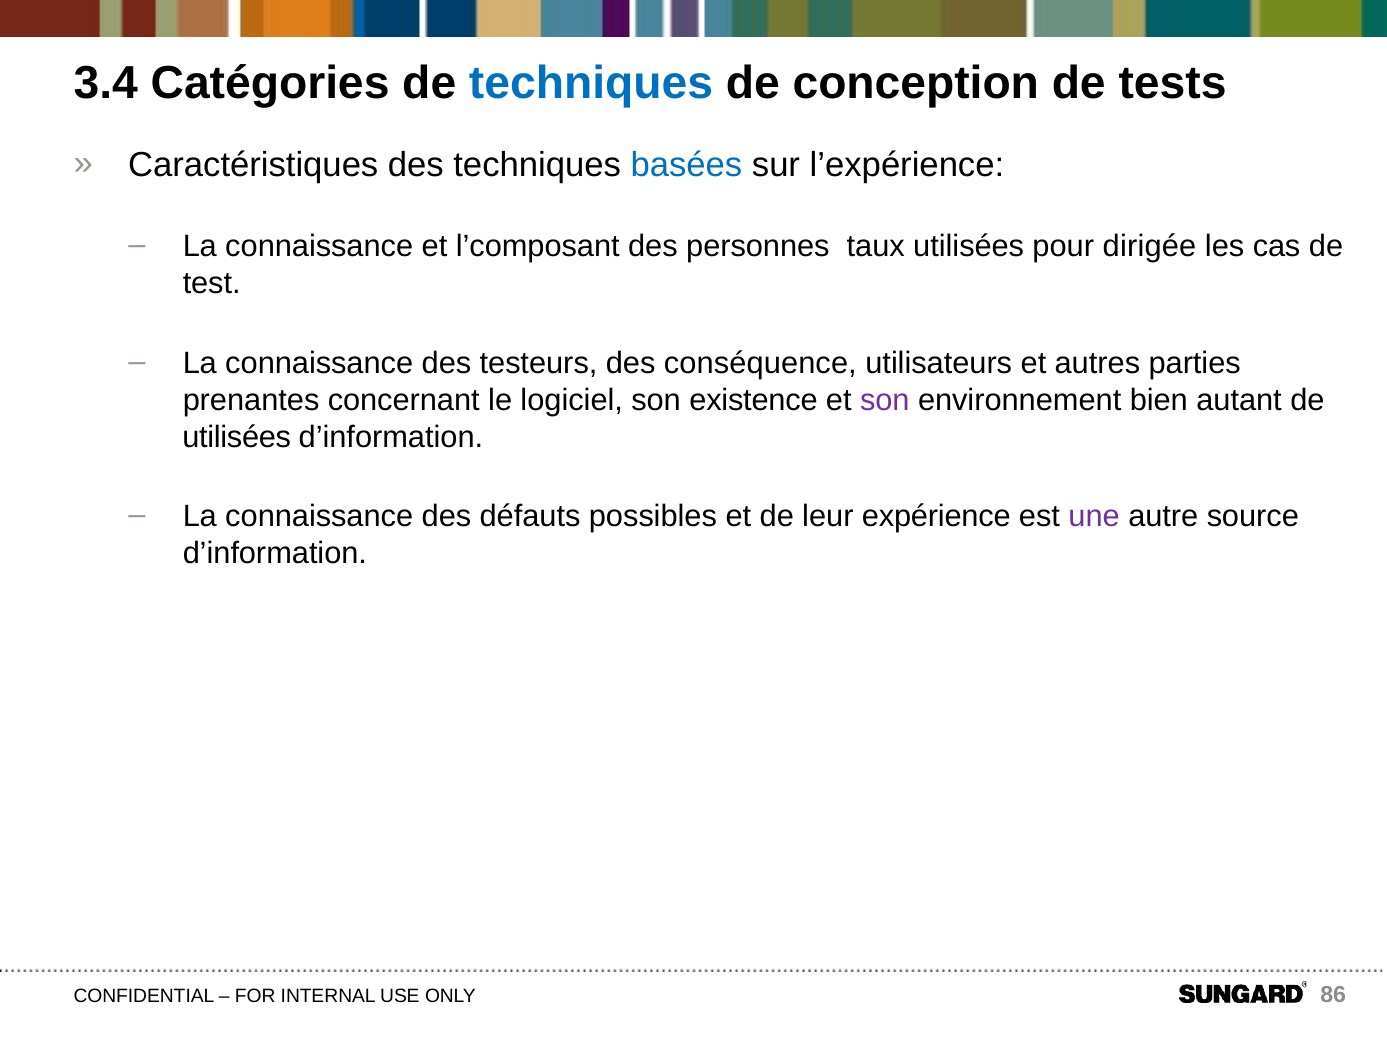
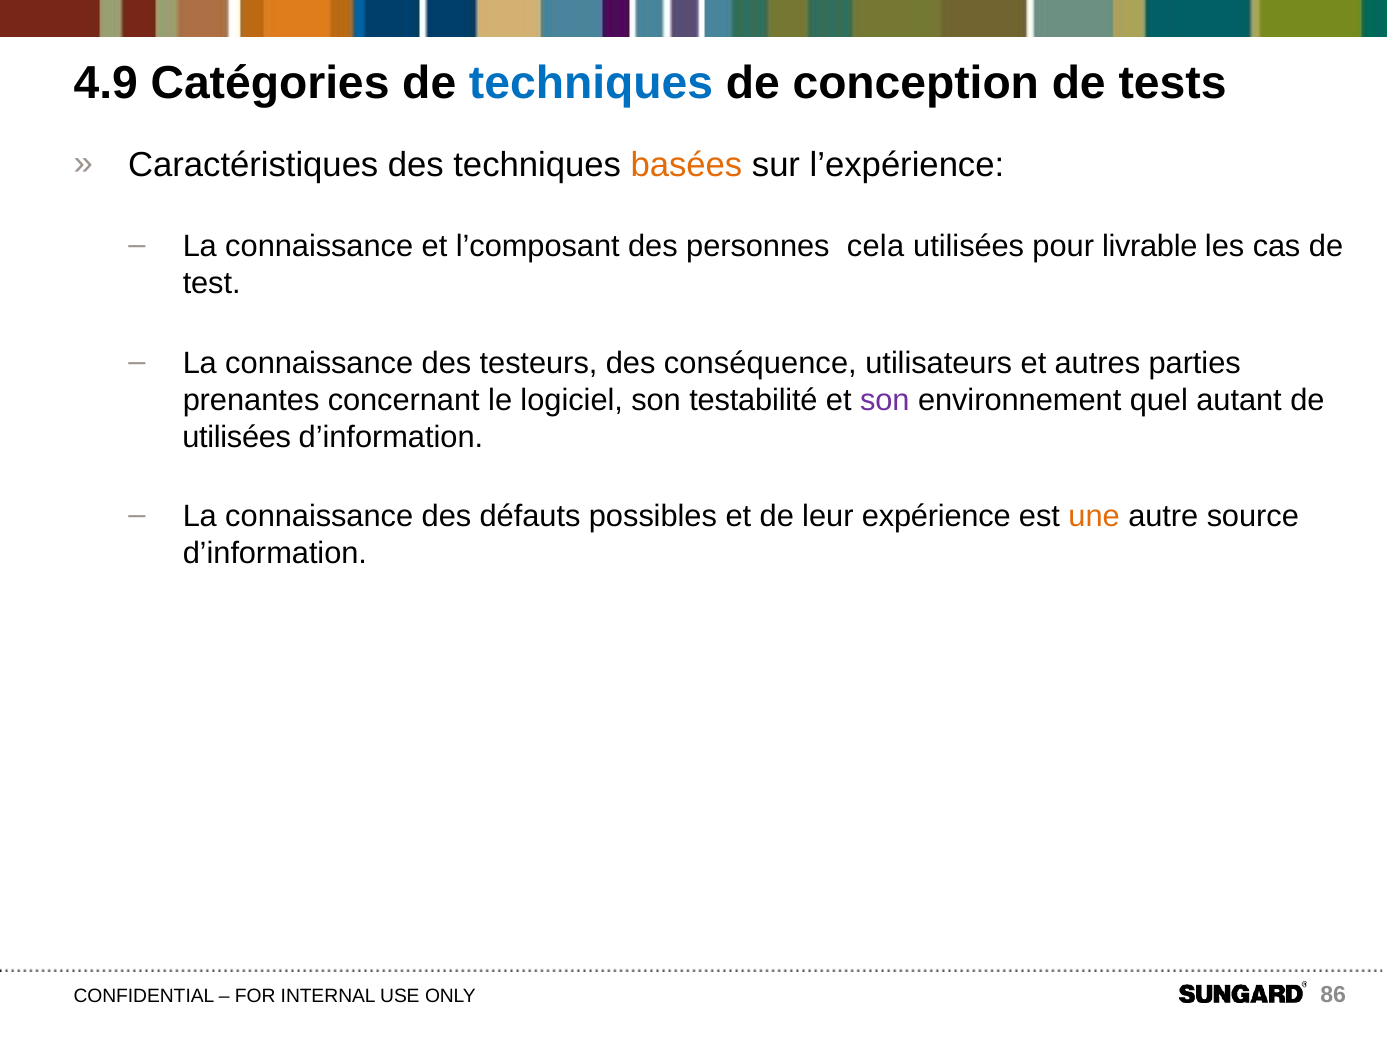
3.4: 3.4 -> 4.9
basées colour: blue -> orange
taux: taux -> cela
dirigée: dirigée -> livrable
existence: existence -> testabilité
bien: bien -> quel
une colour: purple -> orange
